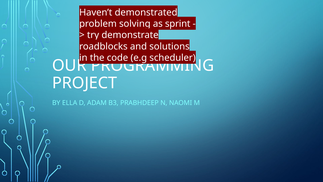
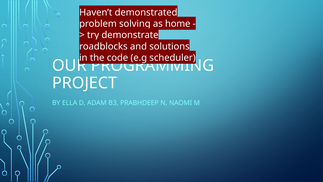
sprint: sprint -> home
